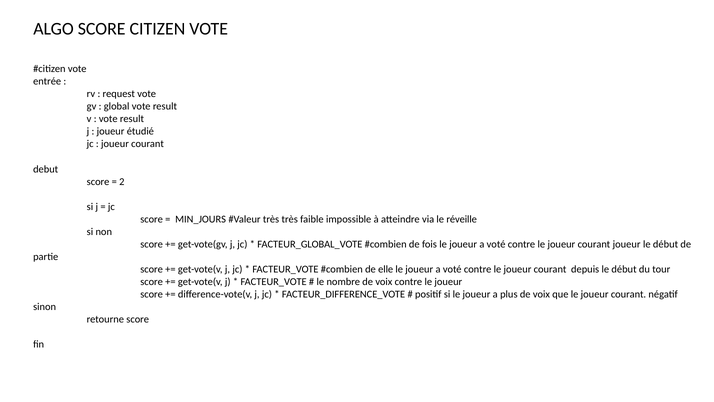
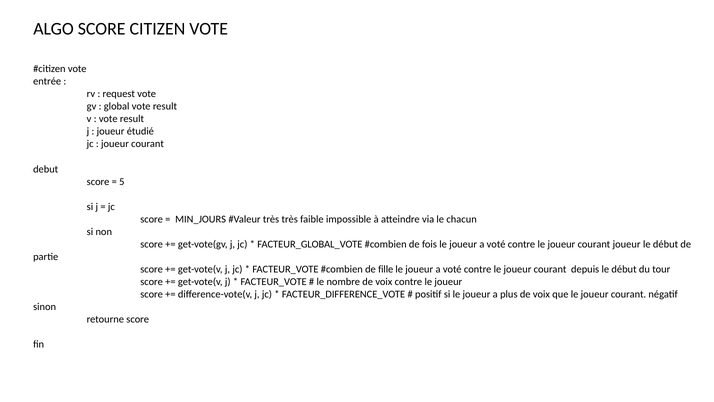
2: 2 -> 5
réveille: réveille -> chacun
elle: elle -> fille
